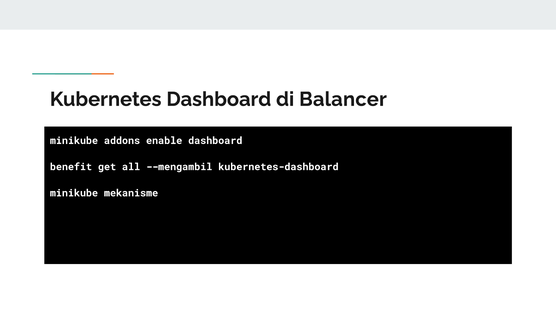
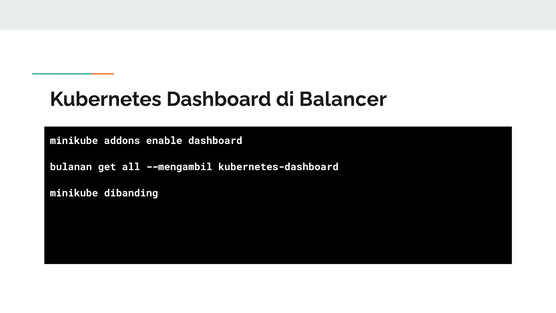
benefit: benefit -> bulanan
mekanisme: mekanisme -> dibanding
